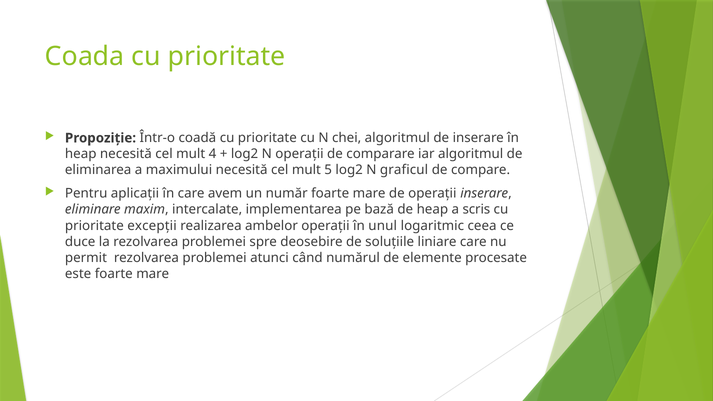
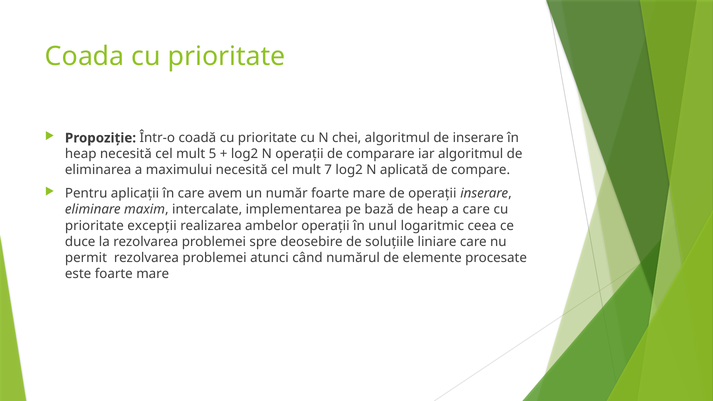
4: 4 -> 5
5: 5 -> 7
graficul: graficul -> aplicată
a scris: scris -> care
